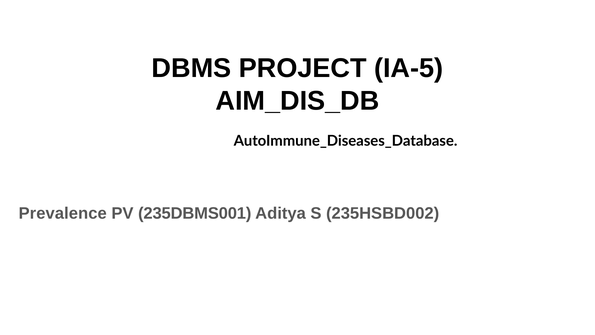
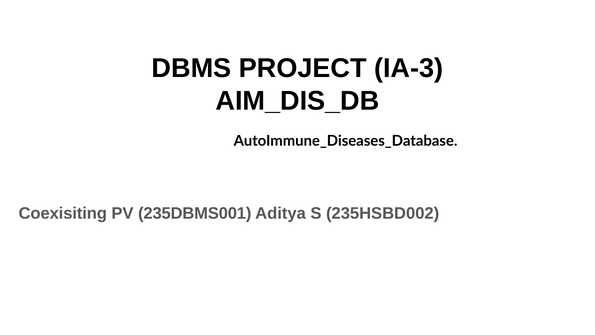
IA-5: IA-5 -> IA-3
Prevalence: Prevalence -> Coexisiting
